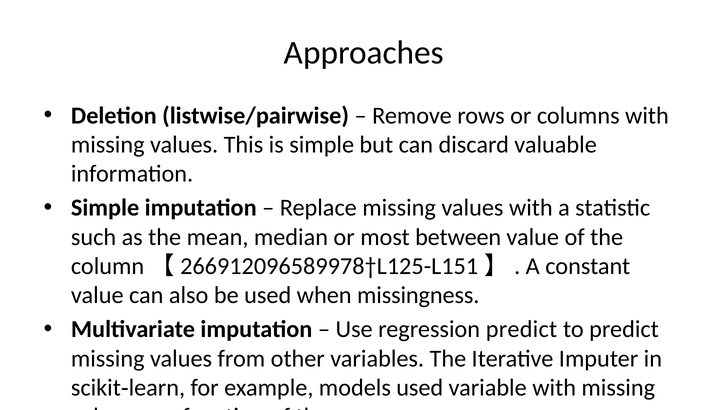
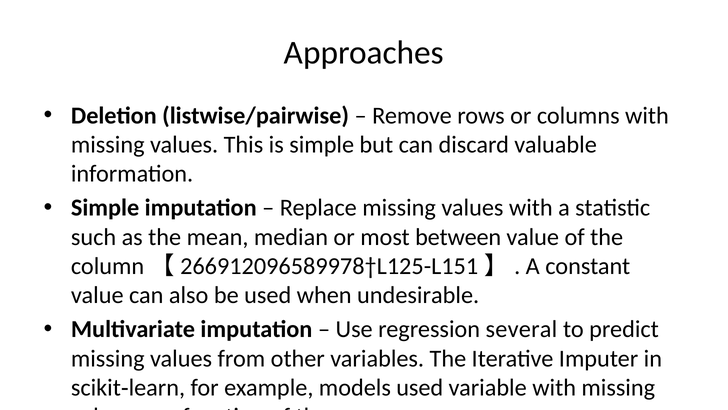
missingness: missingness -> undesirable
regression predict: predict -> several
